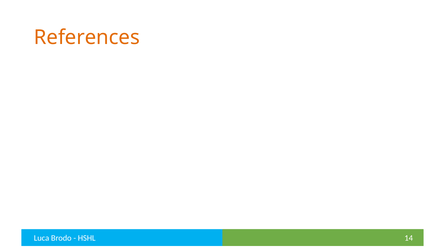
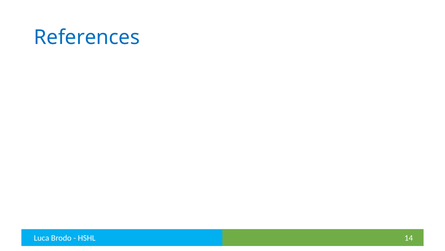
References colour: orange -> blue
